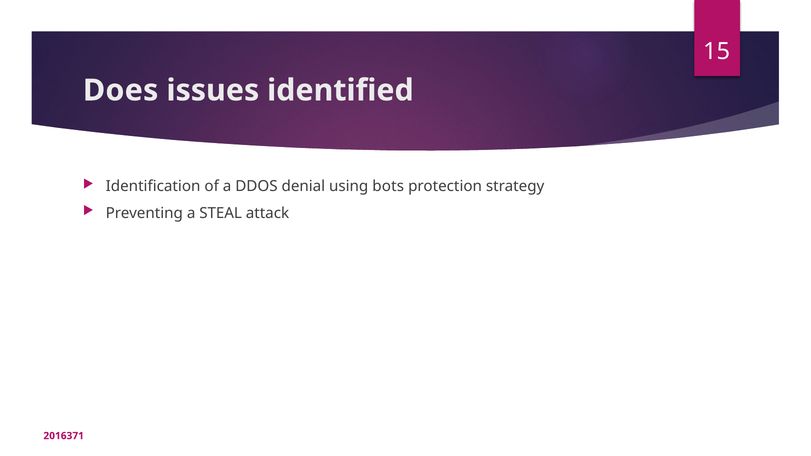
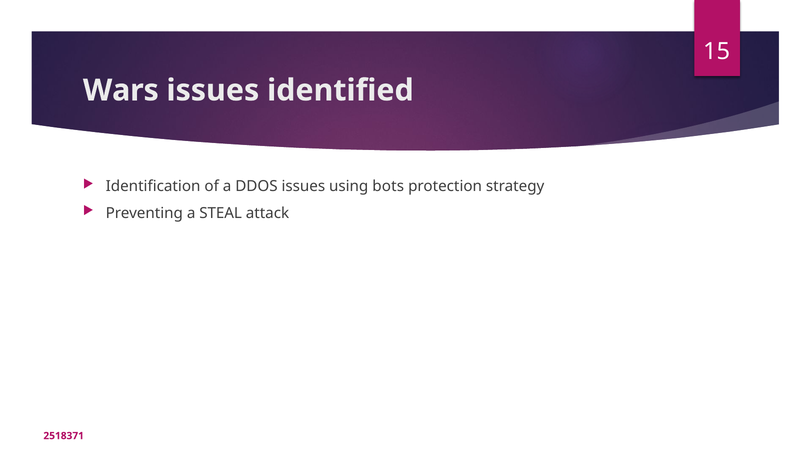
Does: Does -> Wars
DDOS denial: denial -> issues
2016371: 2016371 -> 2518371
